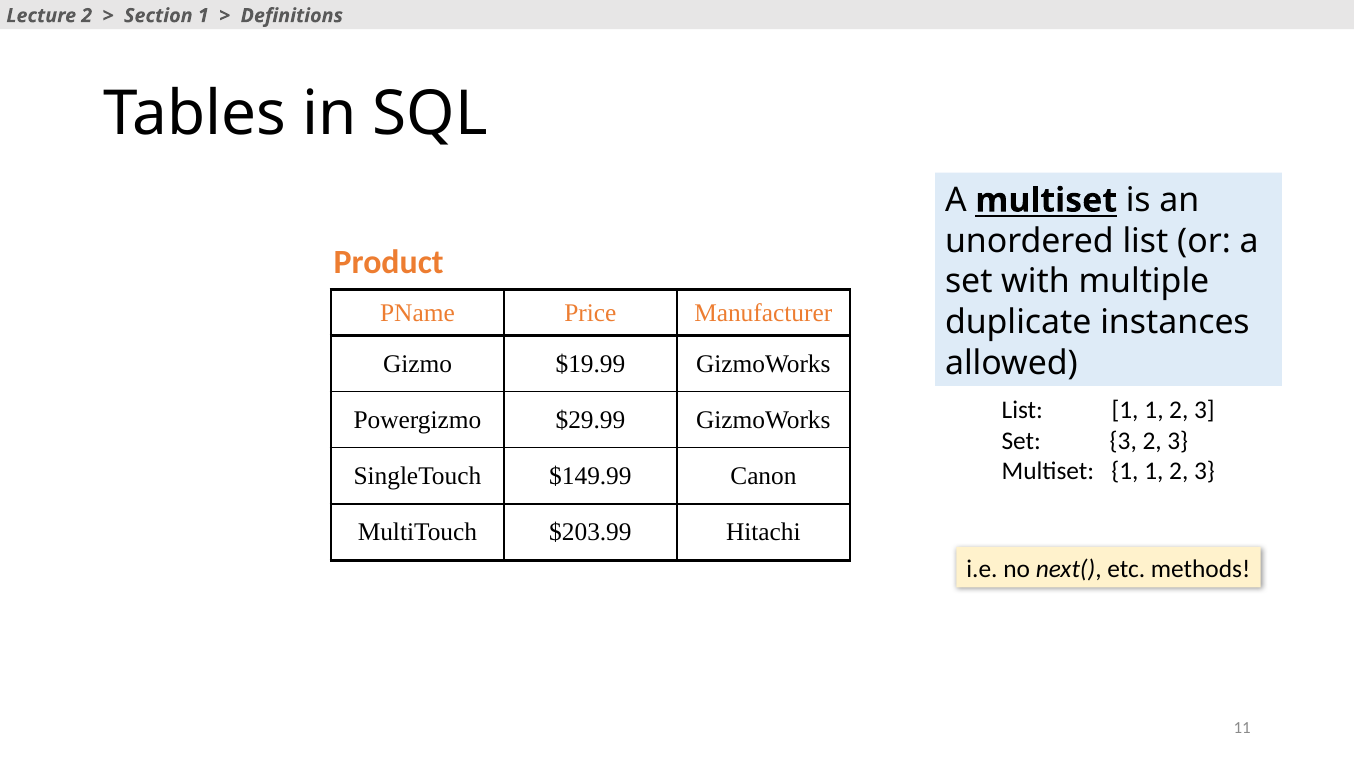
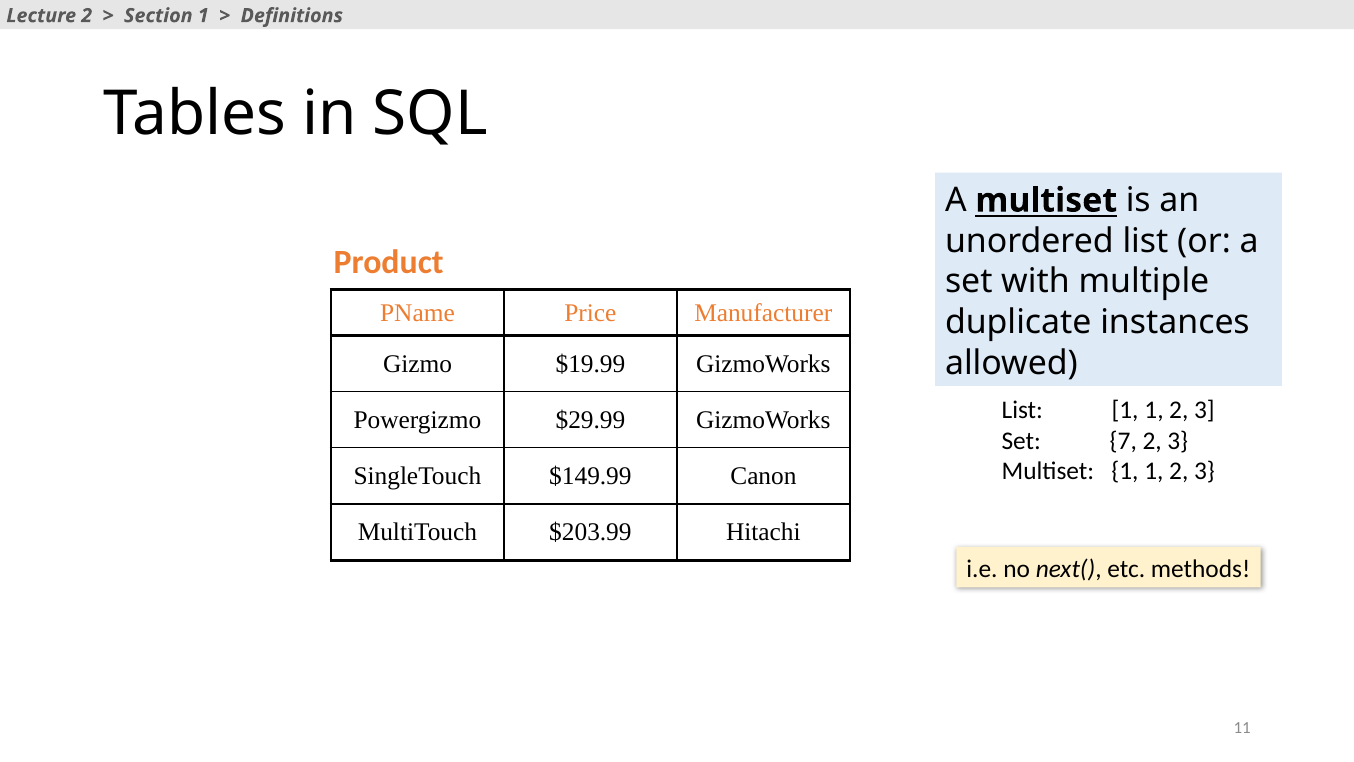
Set 3: 3 -> 7
